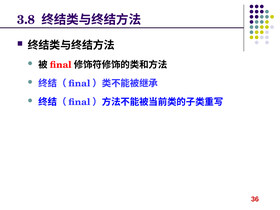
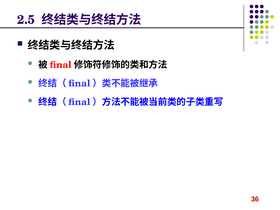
3.8: 3.8 -> 2.5
